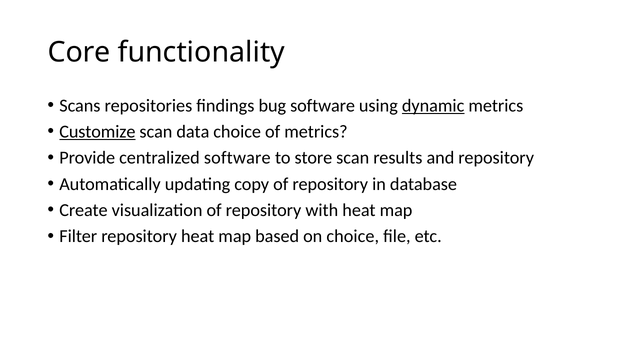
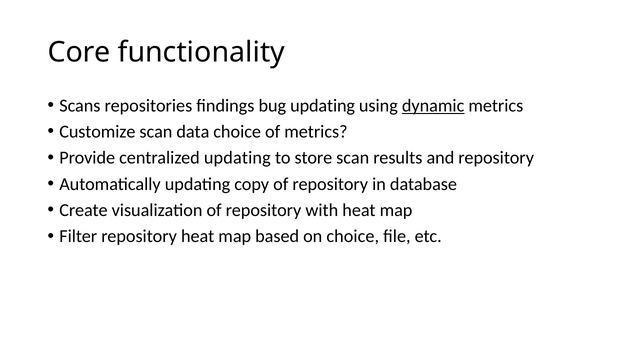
bug software: software -> updating
Customize underline: present -> none
centralized software: software -> updating
